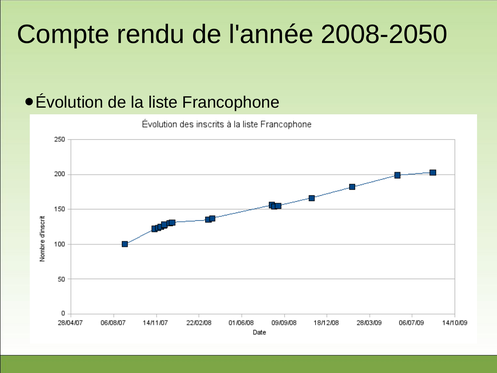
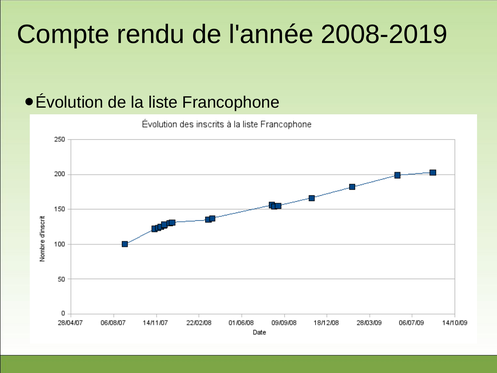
2008-2050: 2008-2050 -> 2008-2019
